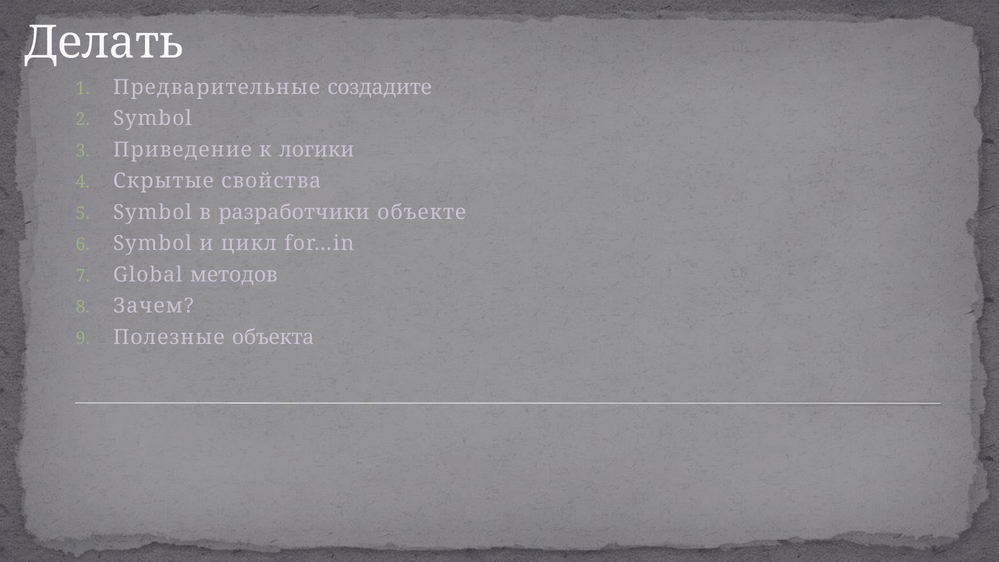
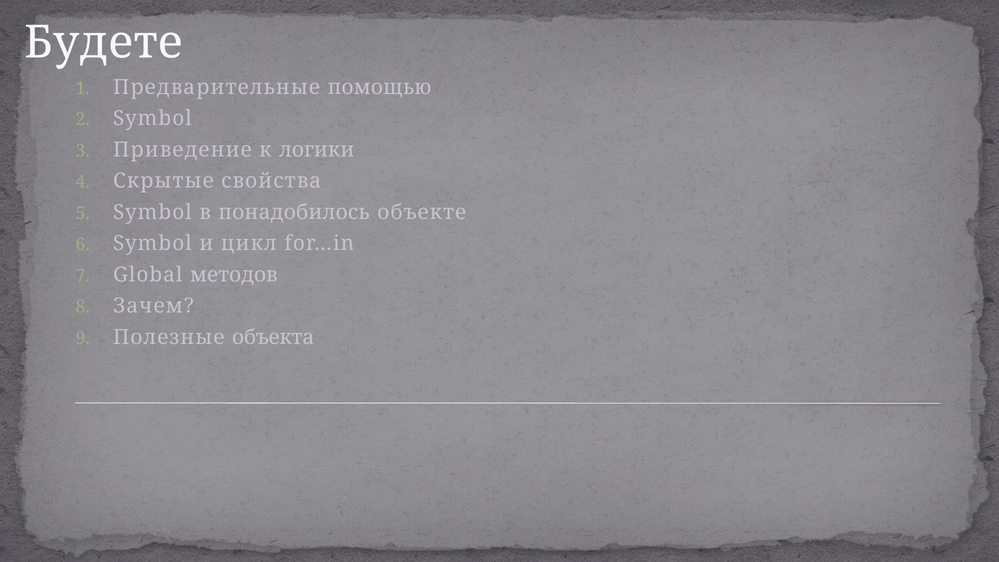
Делать: Делать -> Будете
создадите: создадите -> помощью
разработчики: разработчики -> понадобилось
